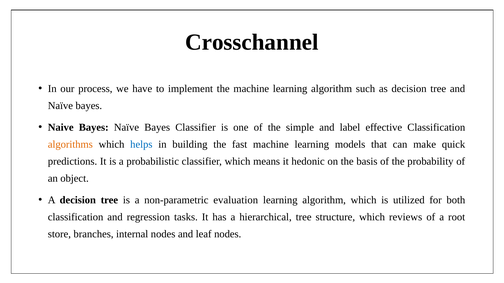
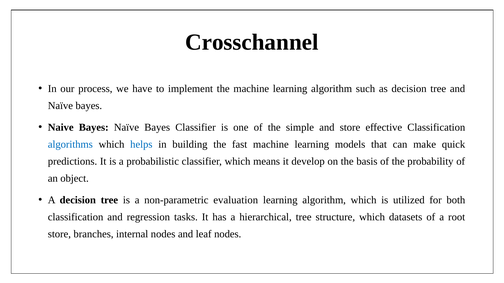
and label: label -> store
algorithms colour: orange -> blue
hedonic: hedonic -> develop
reviews: reviews -> datasets
